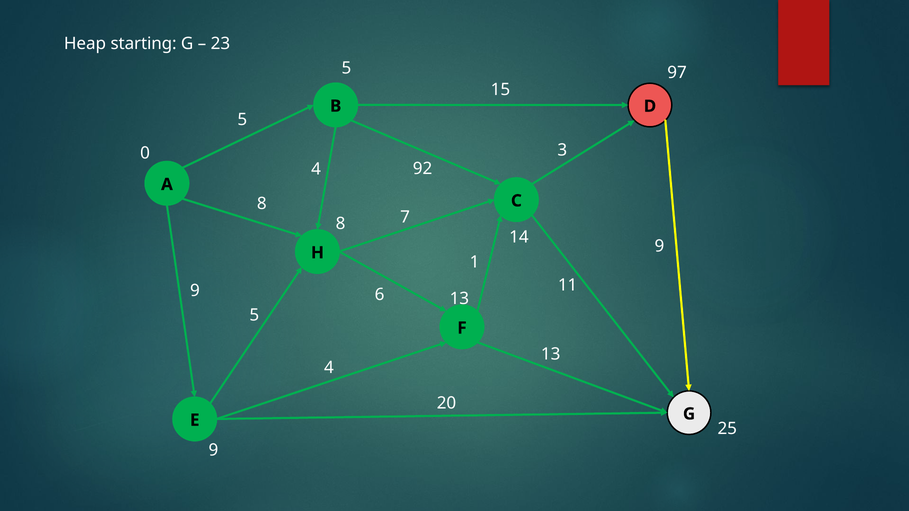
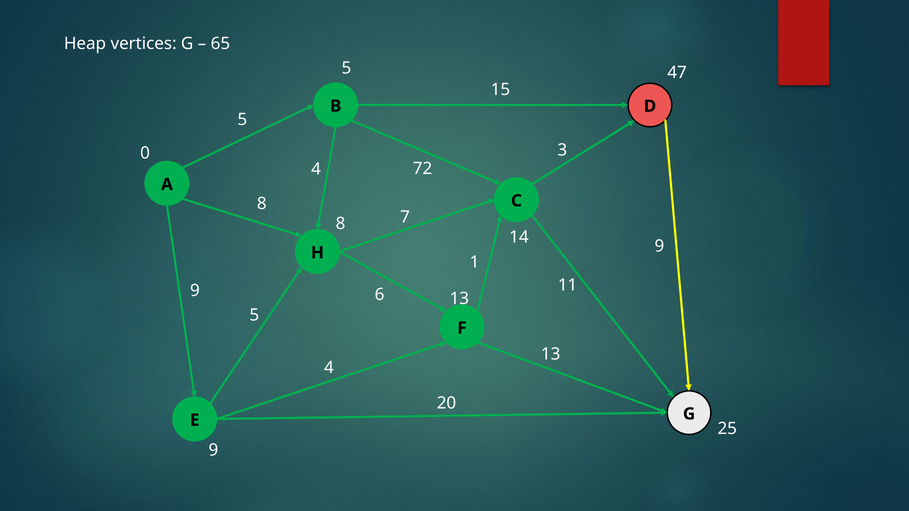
starting: starting -> vertices
23: 23 -> 65
97: 97 -> 47
92: 92 -> 72
